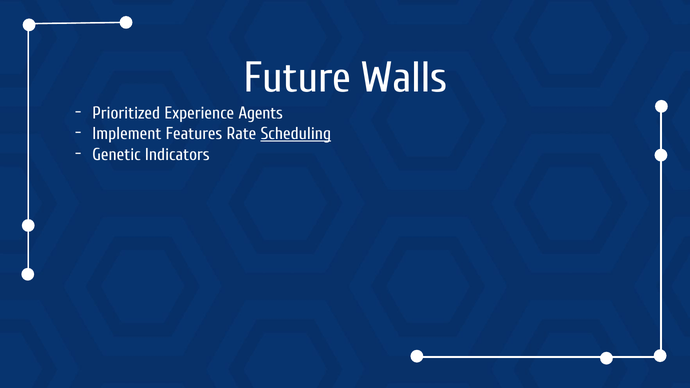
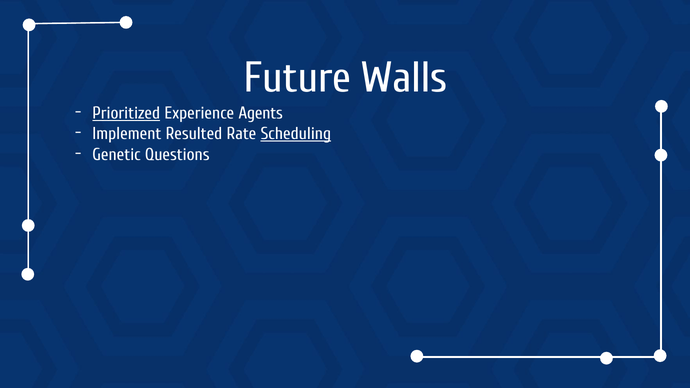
Prioritized underline: none -> present
Features: Features -> Resulted
Indicators: Indicators -> Questions
